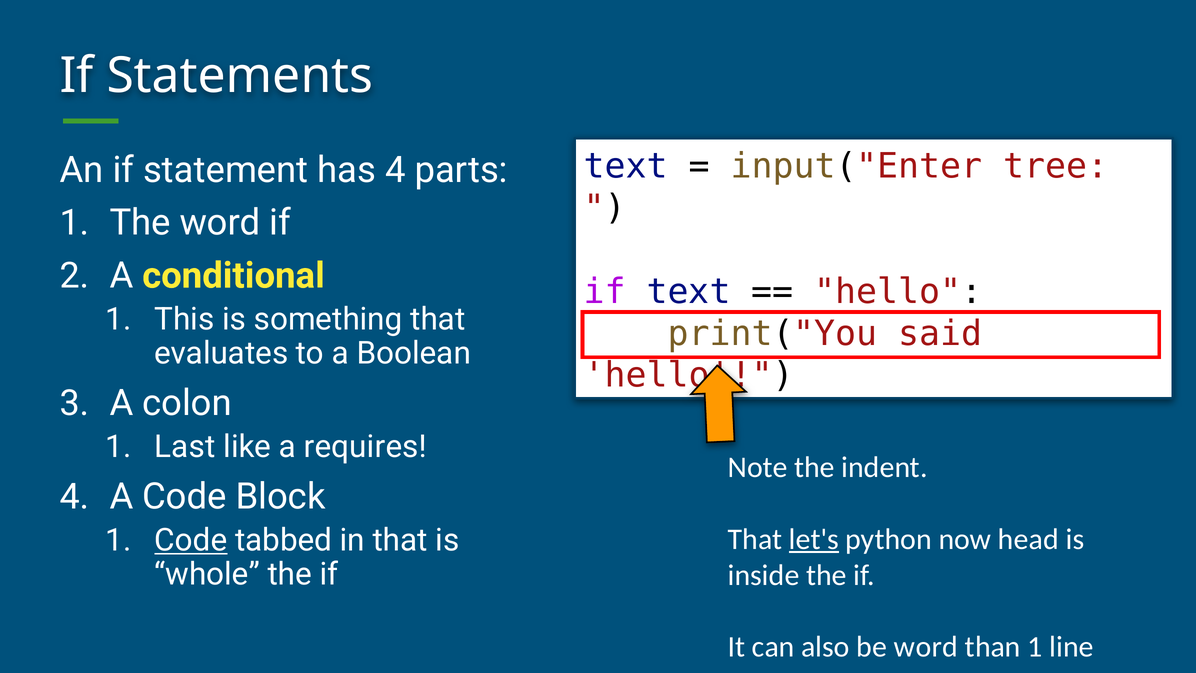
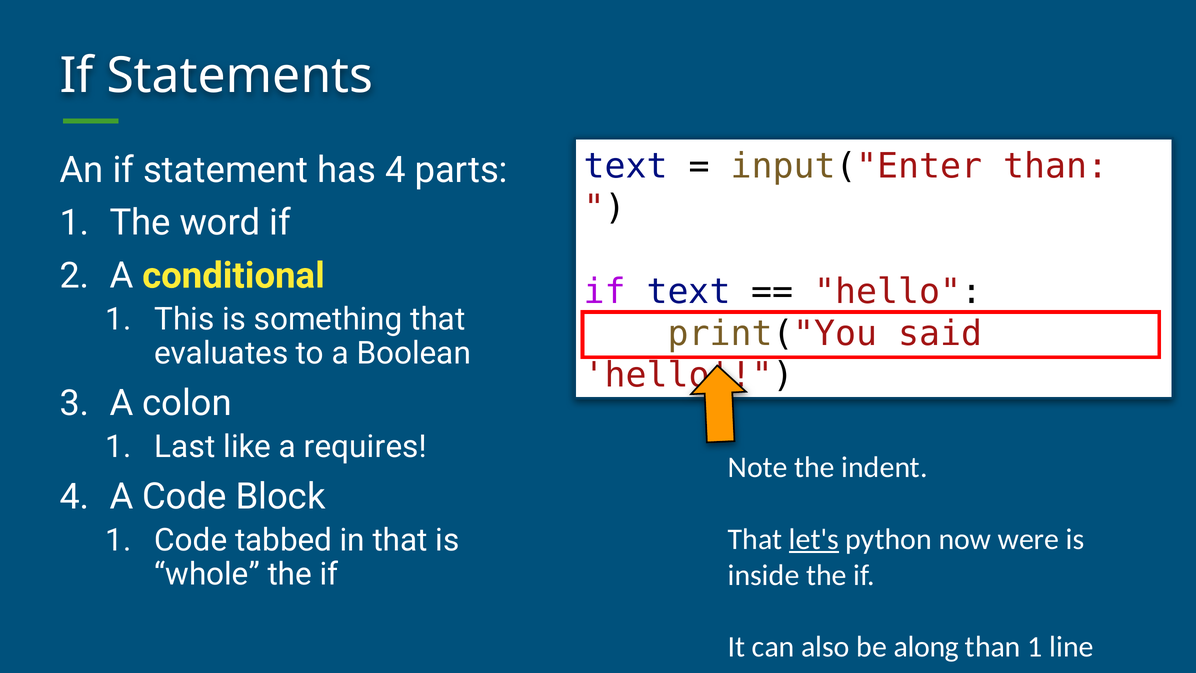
input("Enter tree: tree -> than
Code at (191, 540) underline: present -> none
head: head -> were
be word: word -> along
